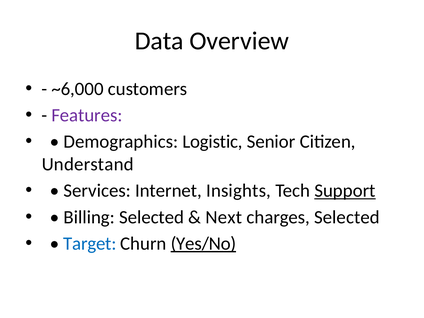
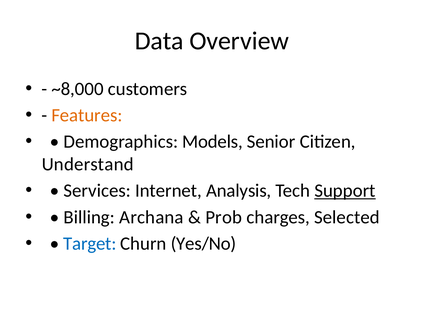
~6,000: ~6,000 -> ~8,000
Features colour: purple -> orange
Logistic: Logistic -> Models
Insights: Insights -> Analysis
Billing Selected: Selected -> Archana
Next: Next -> Prob
Yes/No underline: present -> none
